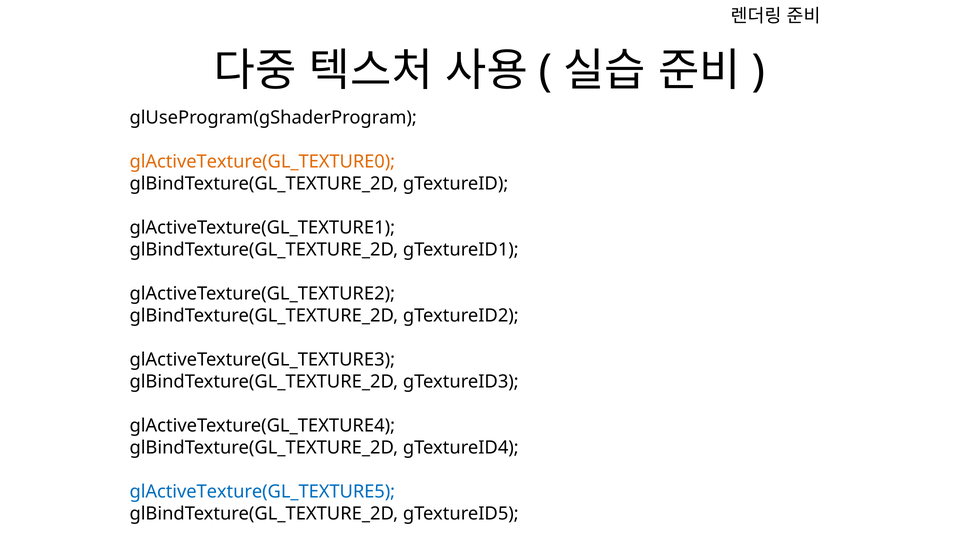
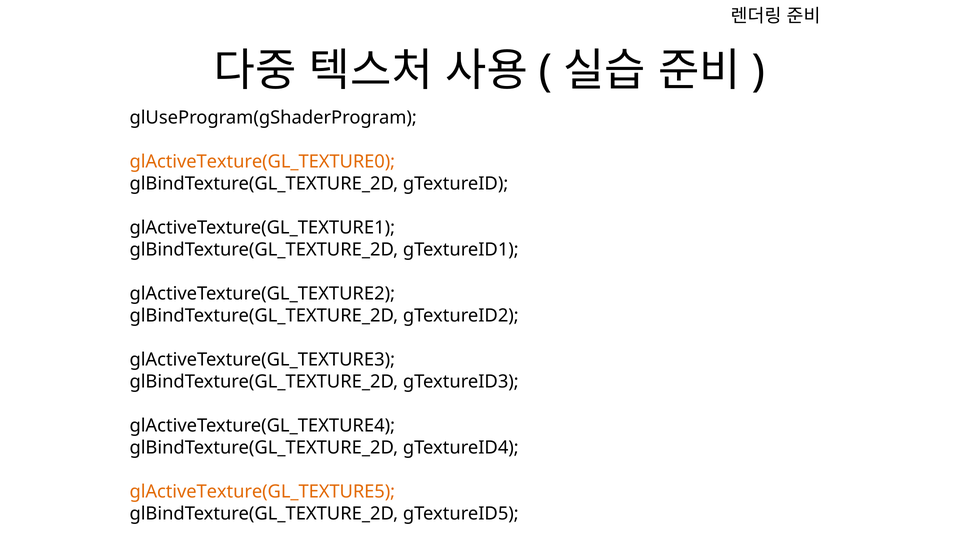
glActiveTexture(GL_TEXTURE5 colour: blue -> orange
